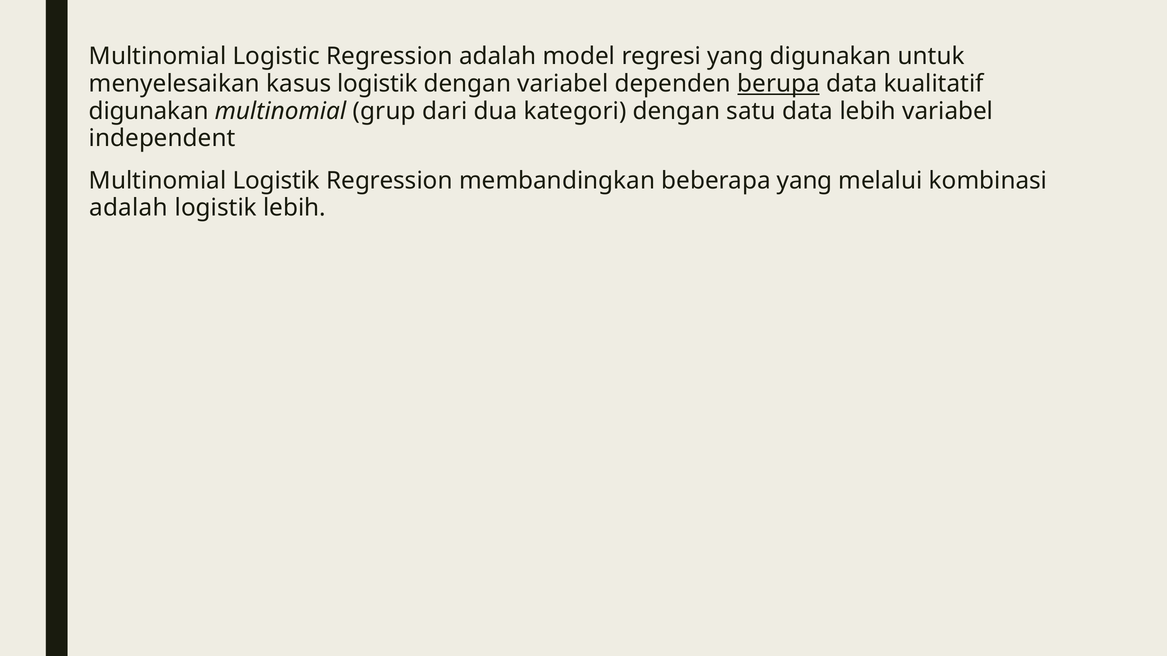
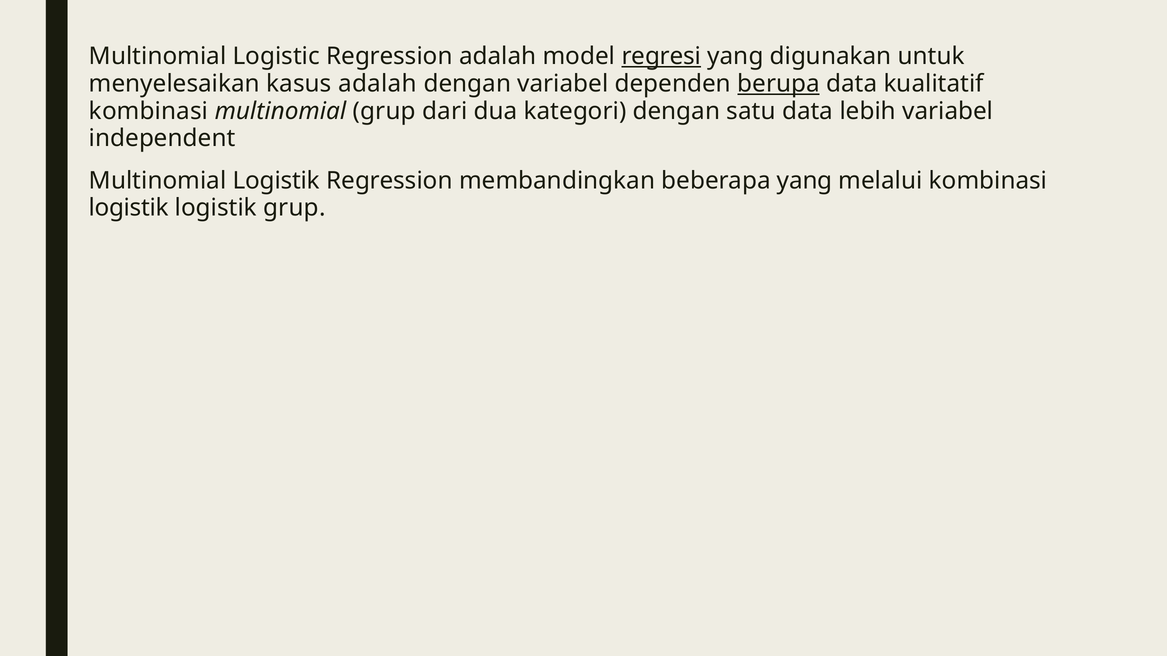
regresi underline: none -> present
kasus logistik: logistik -> adalah
digunakan at (149, 111): digunakan -> kombinasi
adalah at (129, 208): adalah -> logistik
logistik lebih: lebih -> grup
